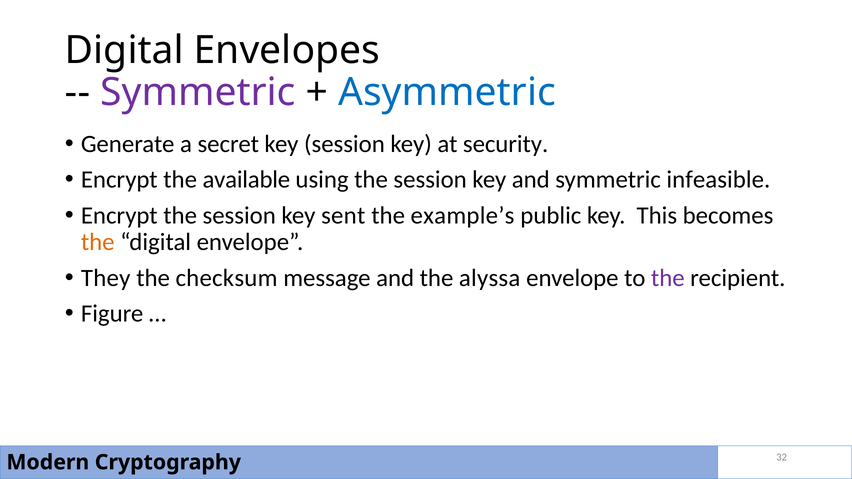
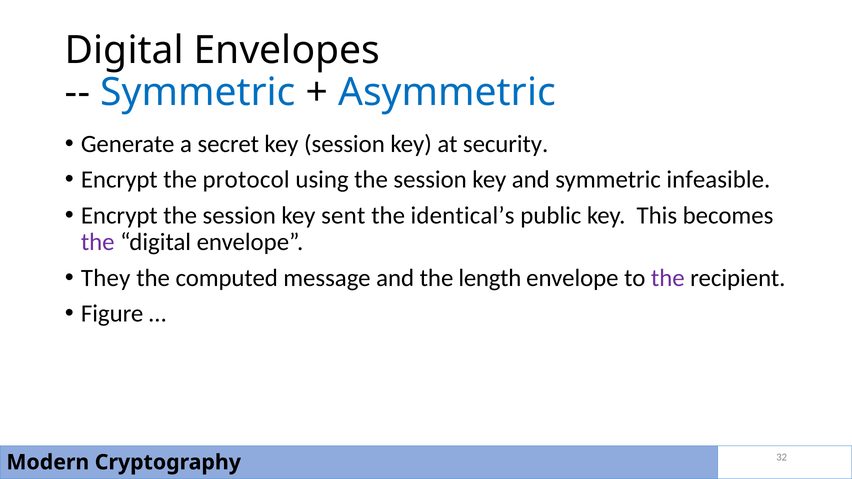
Symmetric at (198, 93) colour: purple -> blue
available: available -> protocol
example’s: example’s -> identical’s
the at (98, 242) colour: orange -> purple
checksum: checksum -> computed
alyssa: alyssa -> length
